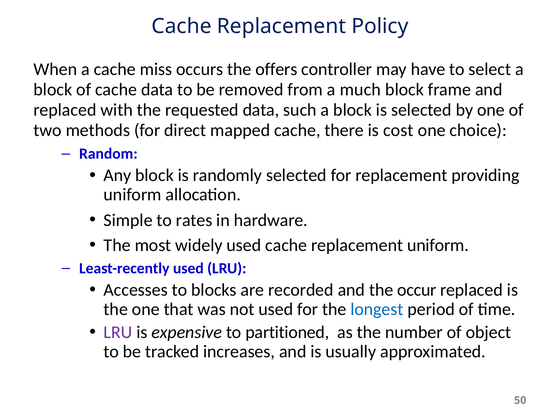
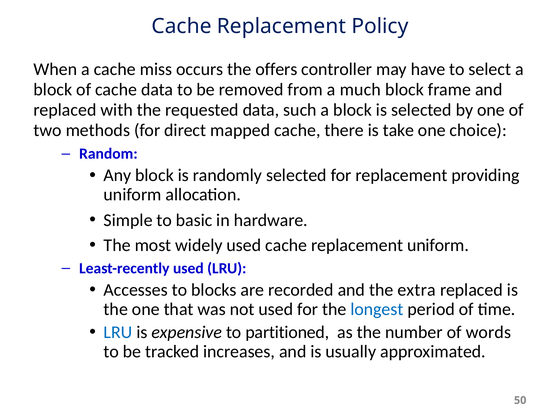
cost: cost -> take
rates: rates -> basic
occur: occur -> extra
LRU at (118, 332) colour: purple -> blue
object: object -> words
